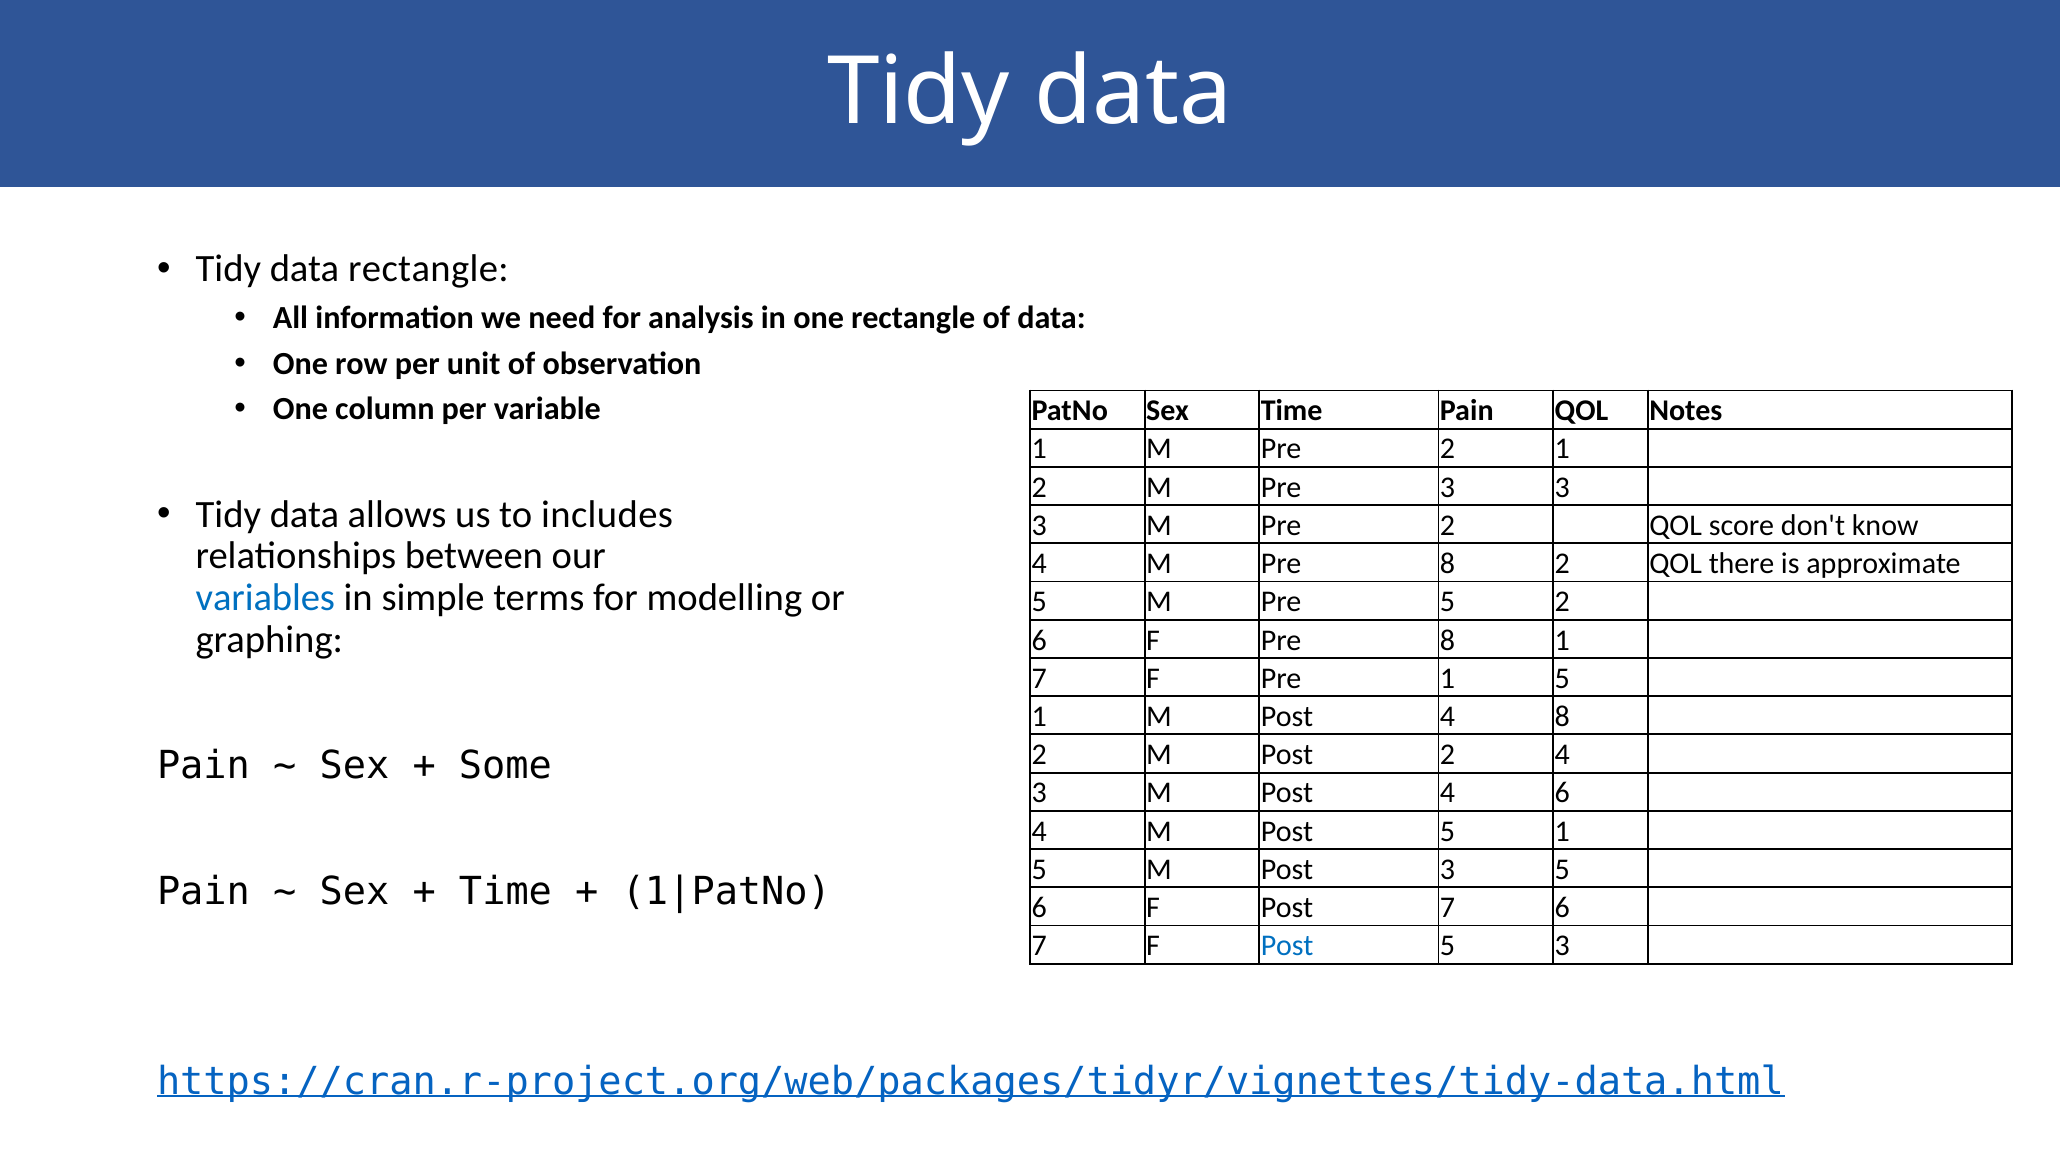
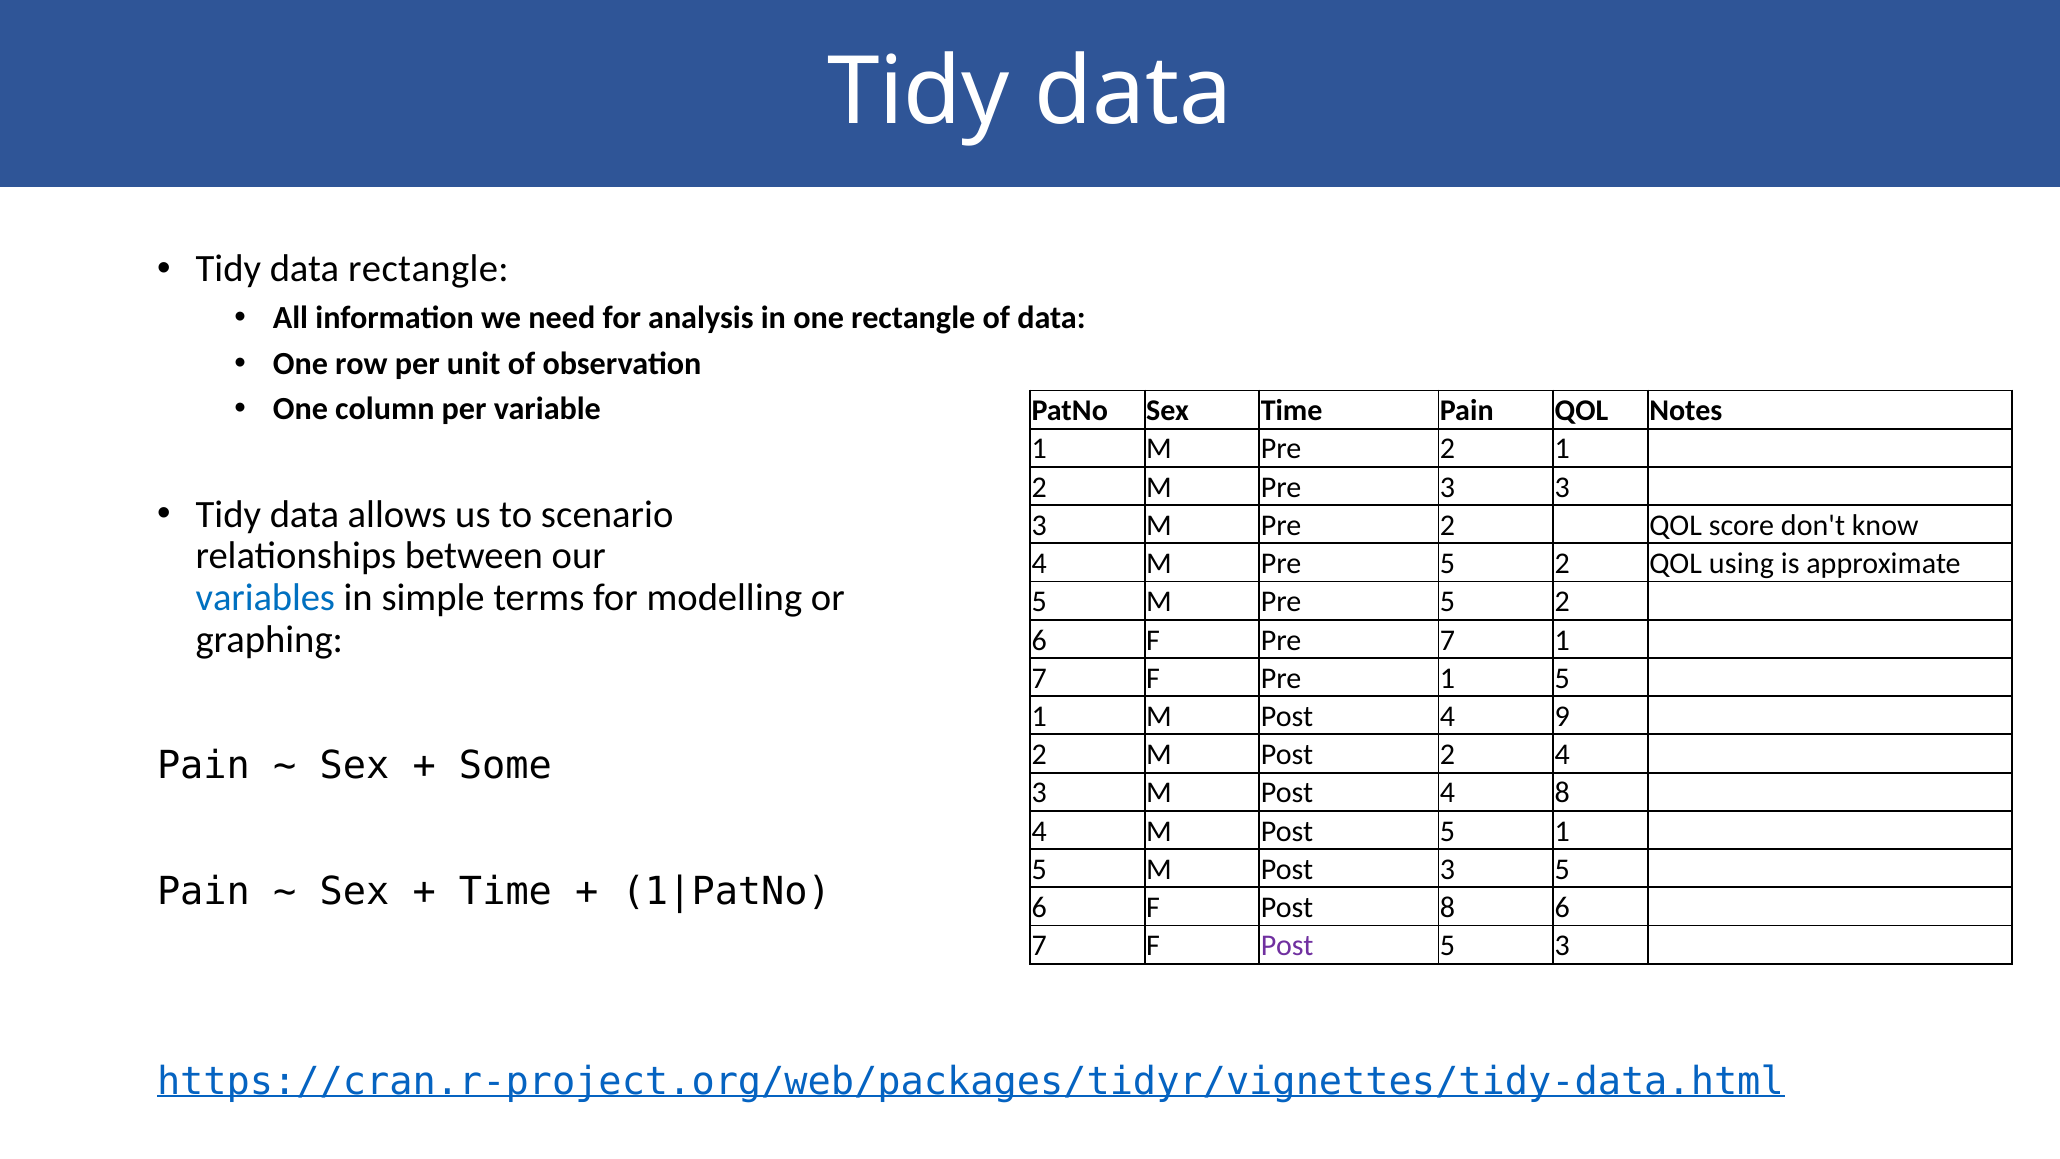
includes: includes -> scenario
4 M Pre 8: 8 -> 5
there: there -> using
F Pre 8: 8 -> 7
4 8: 8 -> 9
4 6: 6 -> 8
Post 7: 7 -> 8
Post at (1287, 946) colour: blue -> purple
